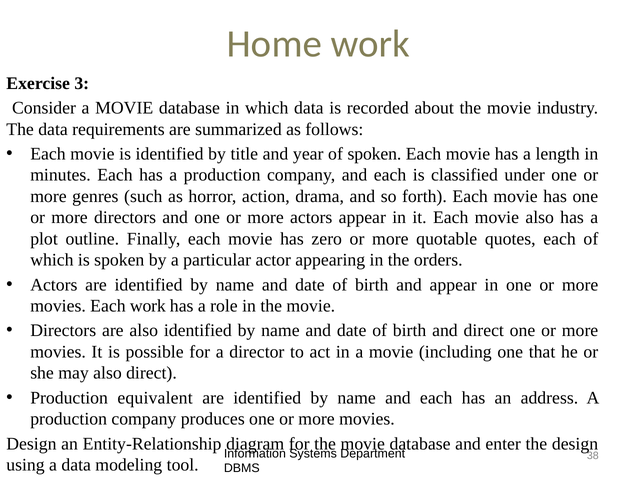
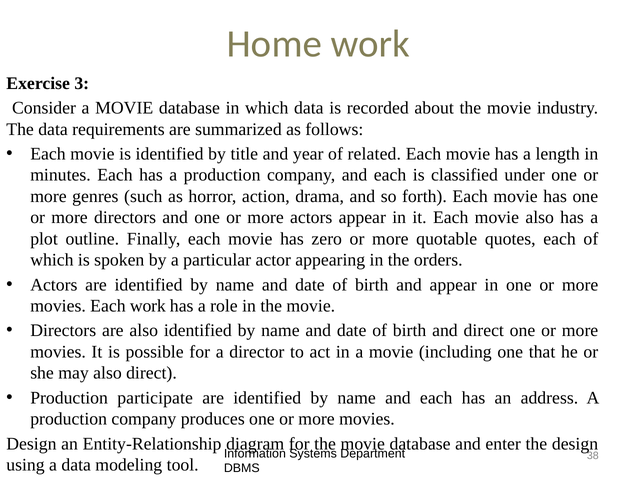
of spoken: spoken -> related
equivalent: equivalent -> participate
